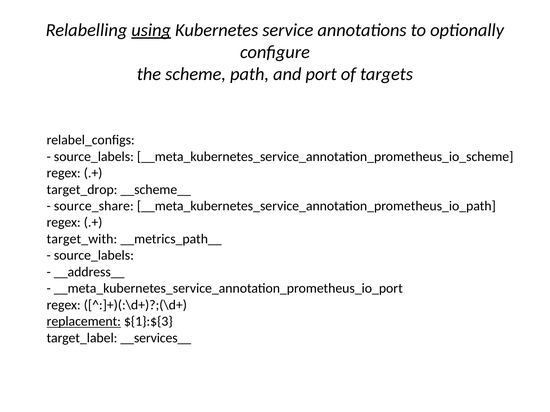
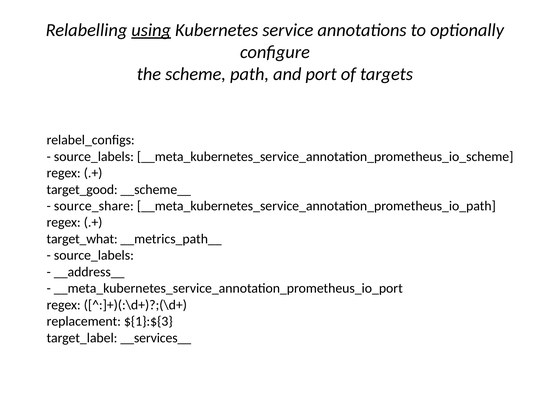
target_drop: target_drop -> target_good
target_with: target_with -> target_what
replacement underline: present -> none
